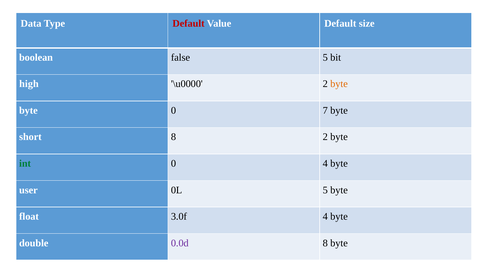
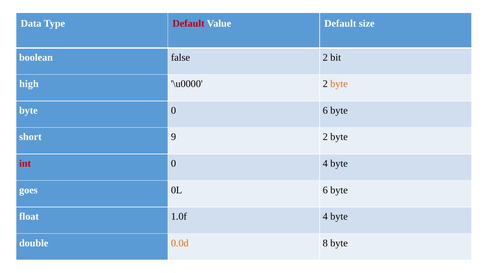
false 5: 5 -> 2
0 7: 7 -> 6
short 8: 8 -> 9
int colour: green -> red
user: user -> goes
0L 5: 5 -> 6
3.0f: 3.0f -> 1.0f
0.0d colour: purple -> orange
